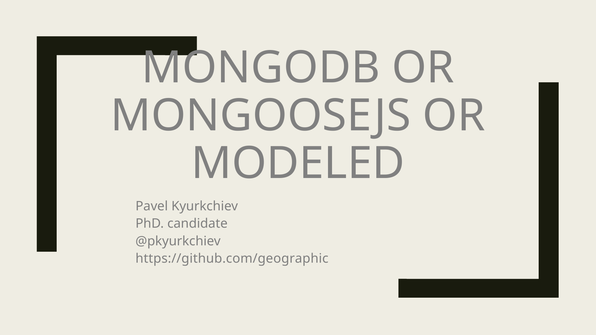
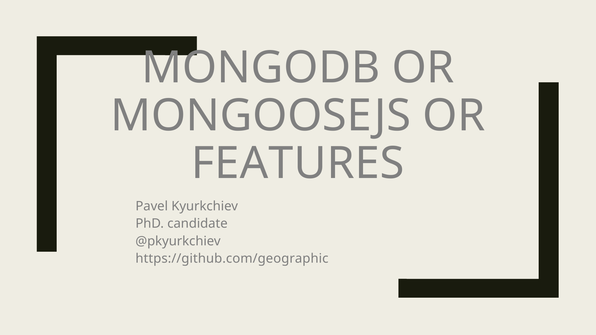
MODELED: MODELED -> FEATURES
